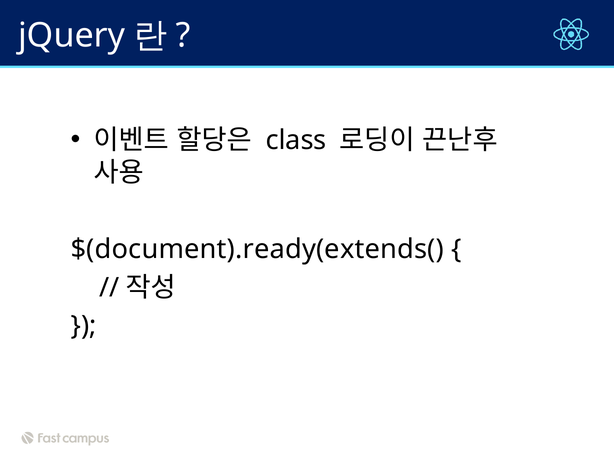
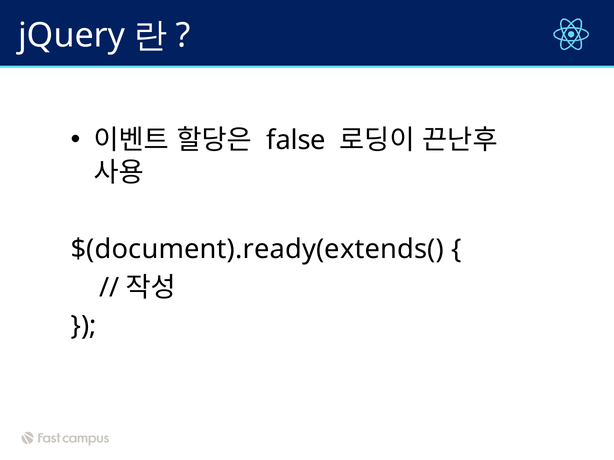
class: class -> false
